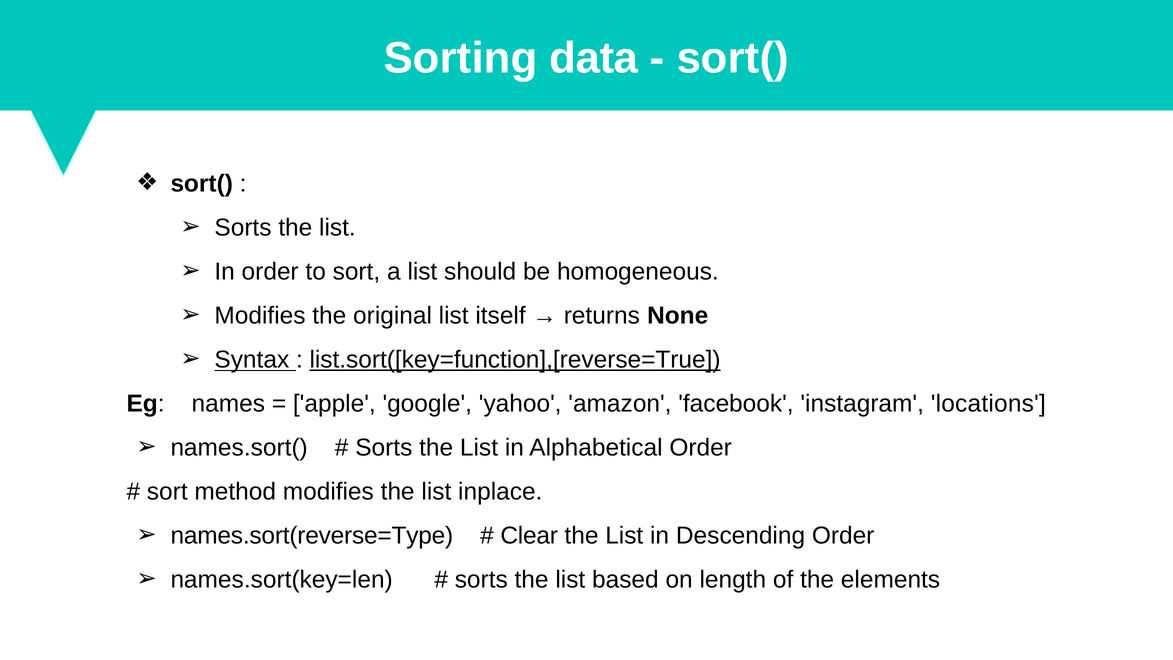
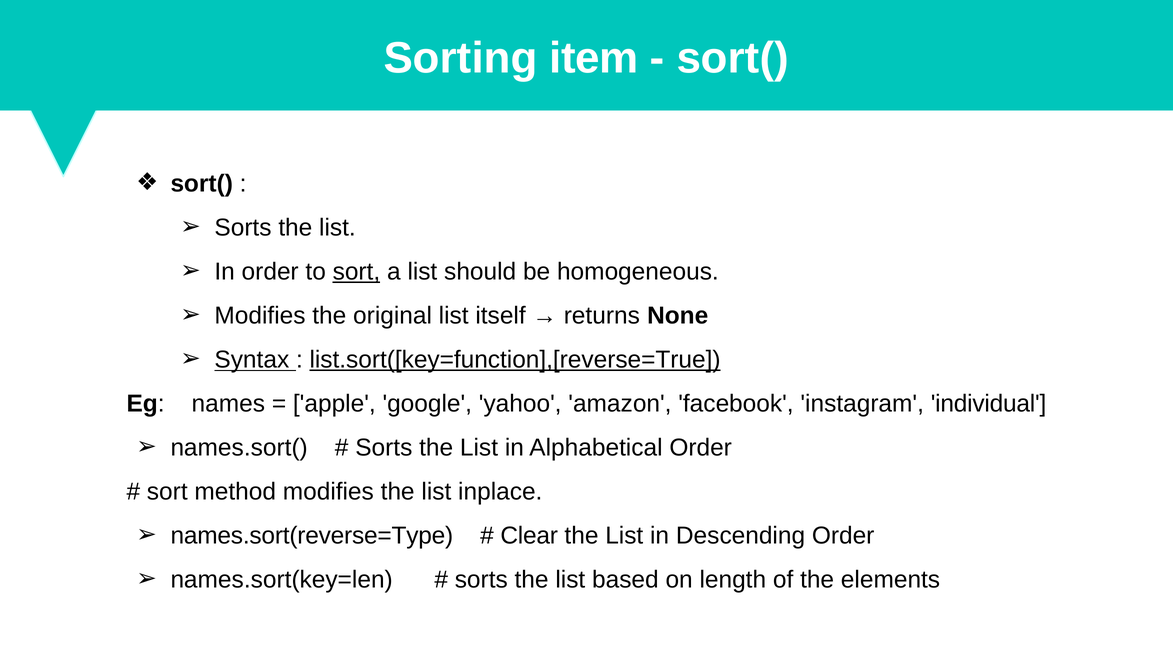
data: data -> item
sort at (356, 272) underline: none -> present
locations: locations -> individual
